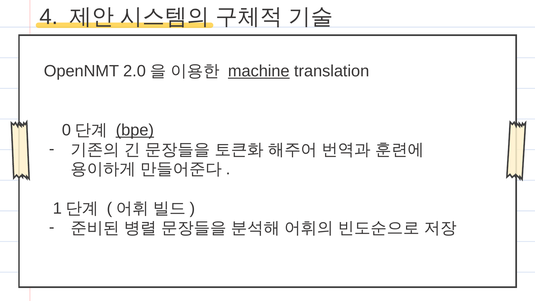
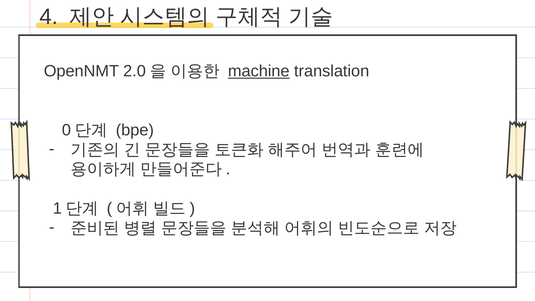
bpe underline: present -> none
